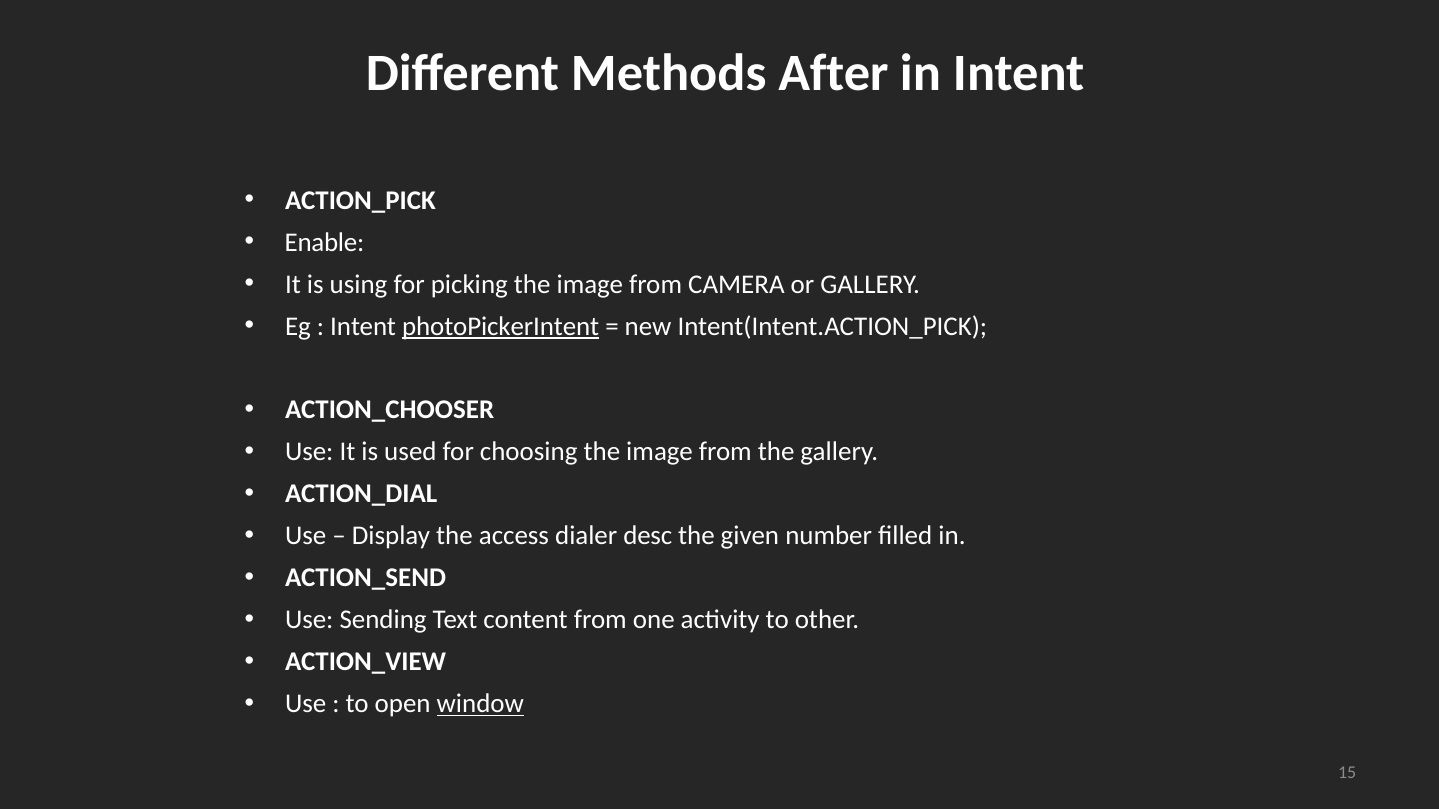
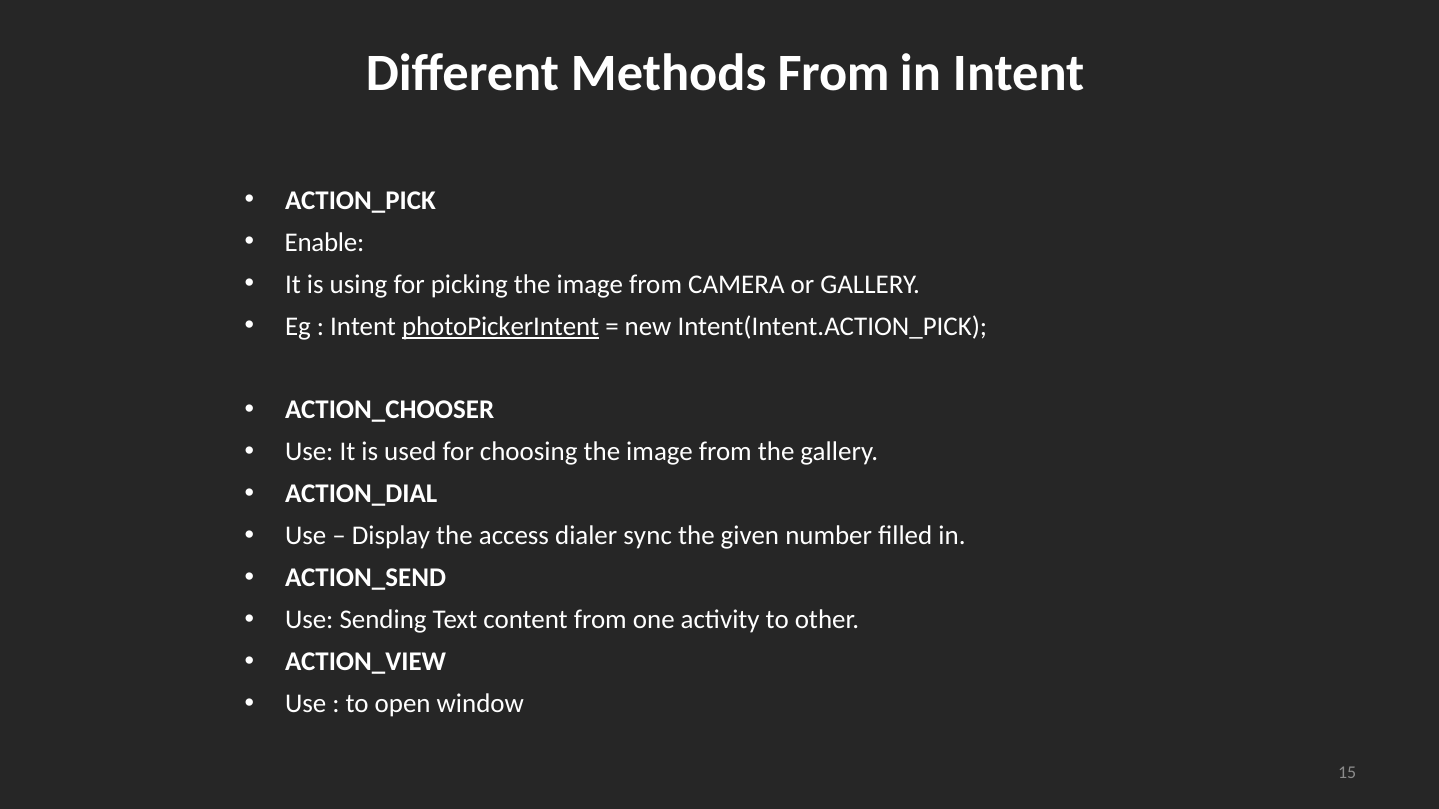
Methods After: After -> From
desc: desc -> sync
window underline: present -> none
